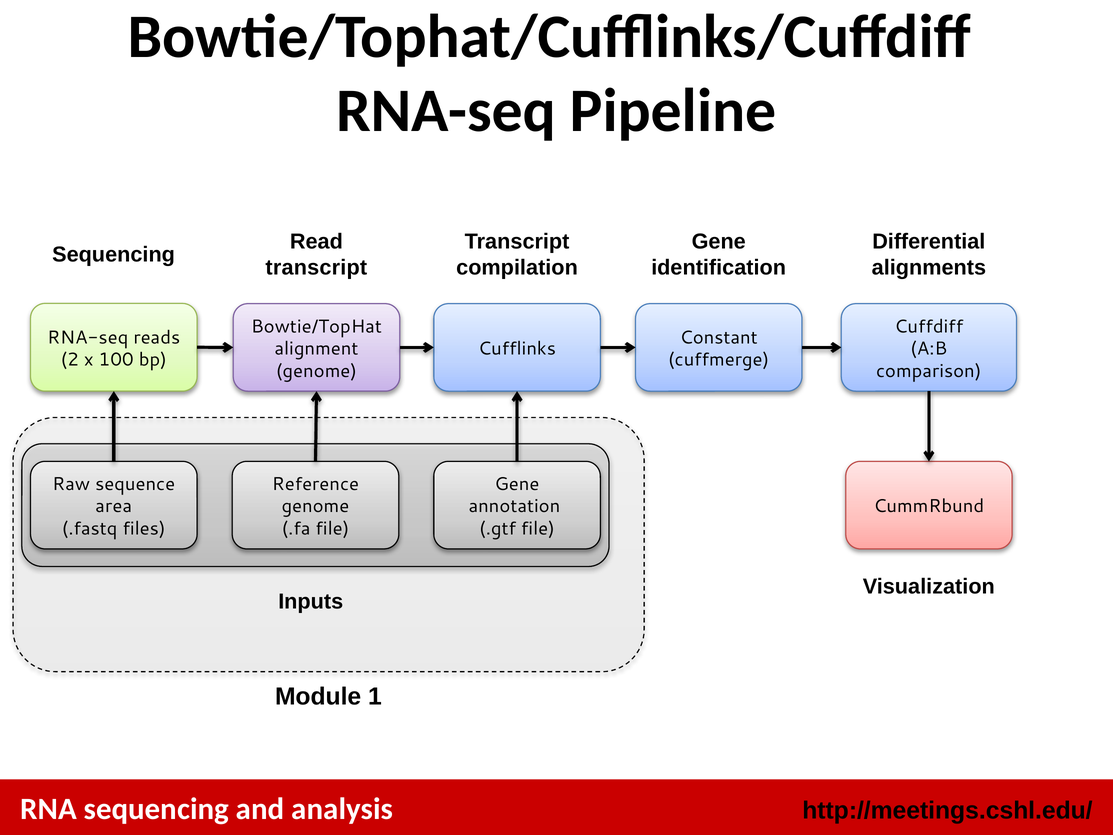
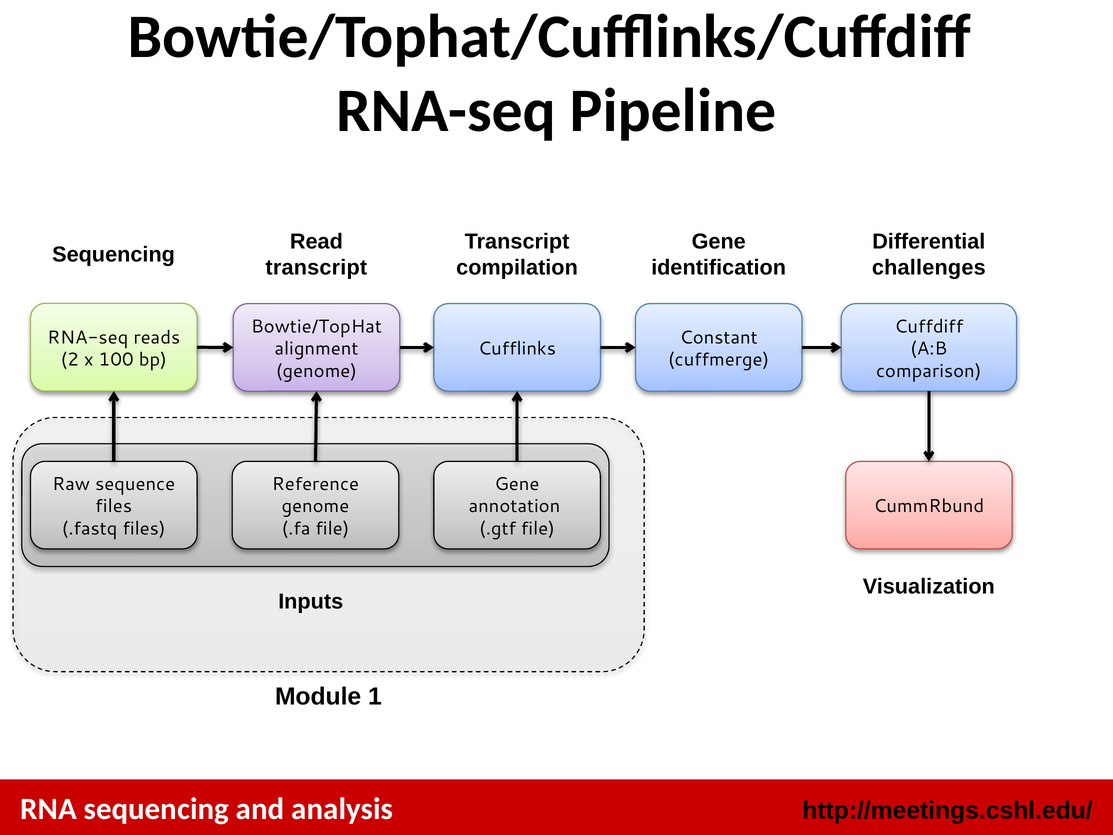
alignments: alignments -> challenges
area at (114, 506): area -> files
